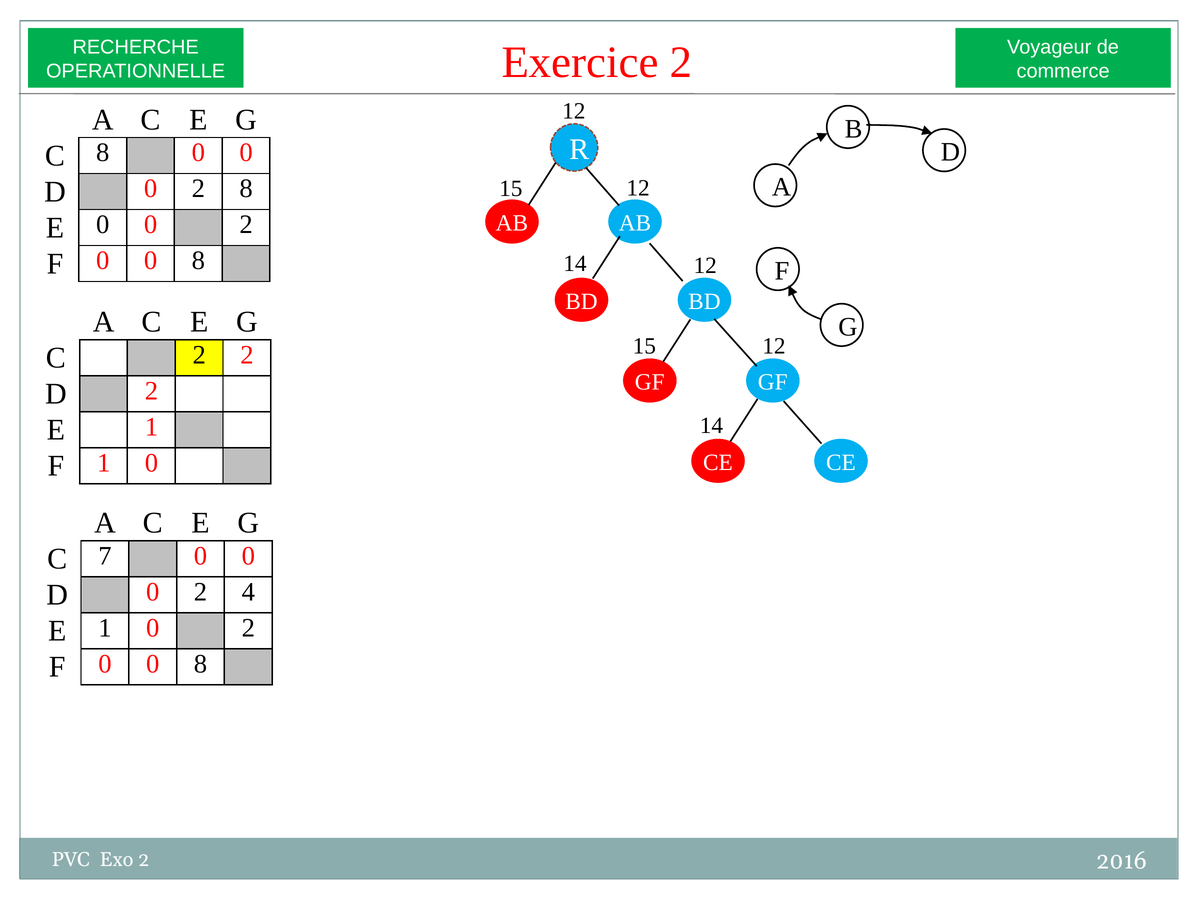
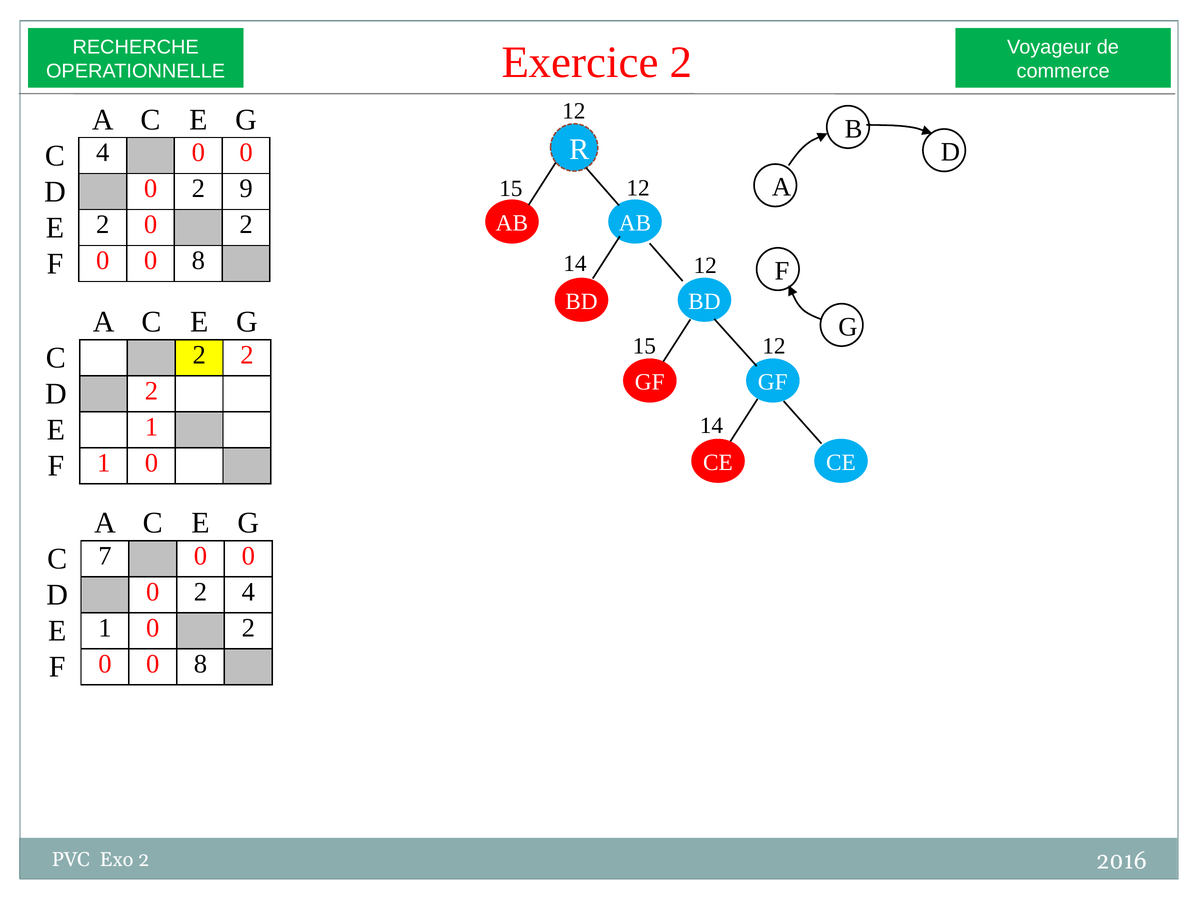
C 8: 8 -> 4
2 8: 8 -> 9
E 0: 0 -> 2
